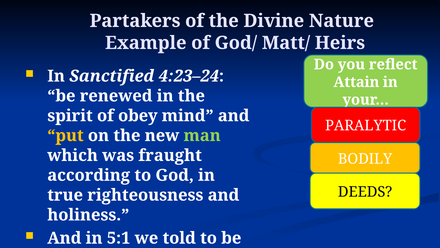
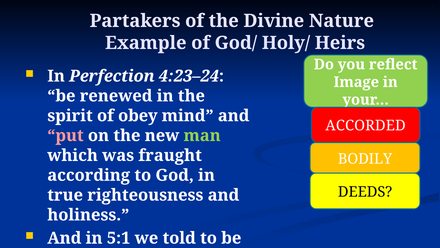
Matt/: Matt/ -> Holy/
Sanctified: Sanctified -> Perfection
Attain: Attain -> Image
PARALYTIC: PARALYTIC -> ACCORDED
put colour: yellow -> pink
